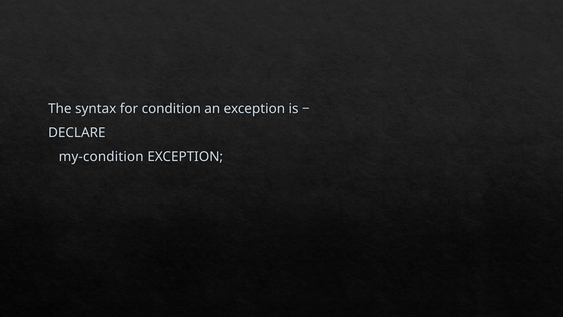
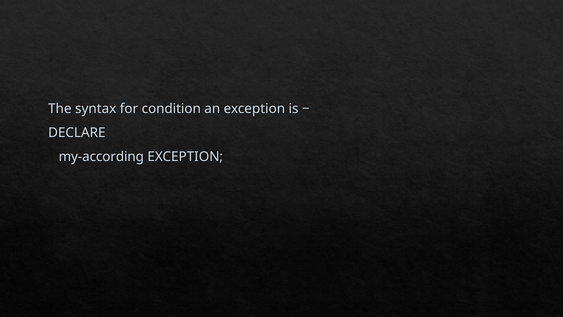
my-condition: my-condition -> my-according
